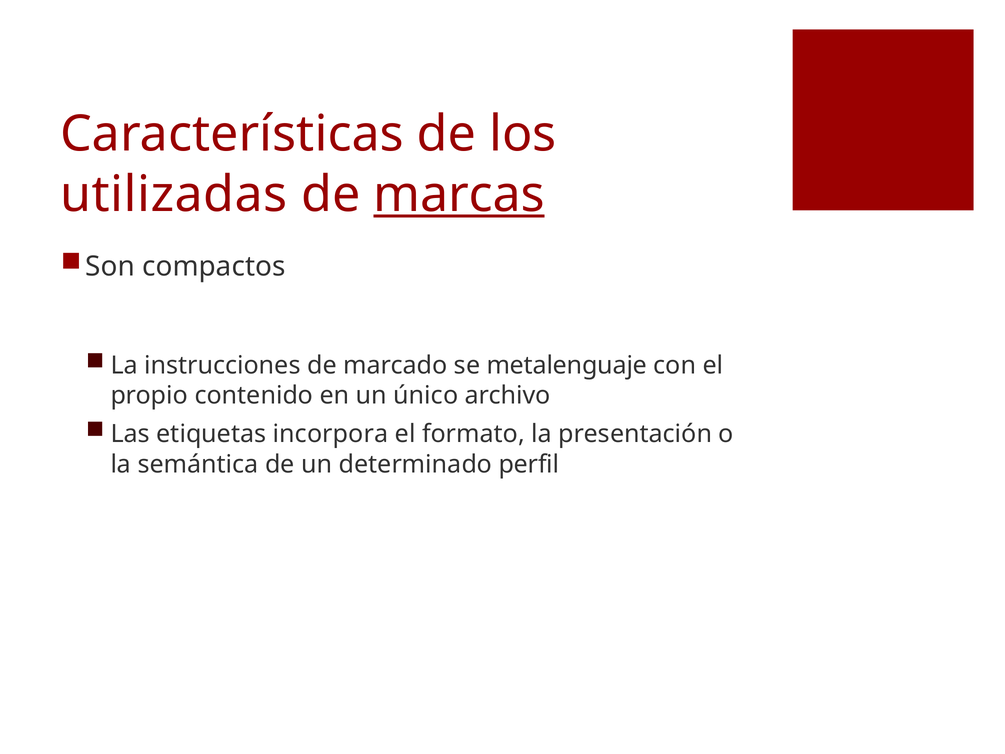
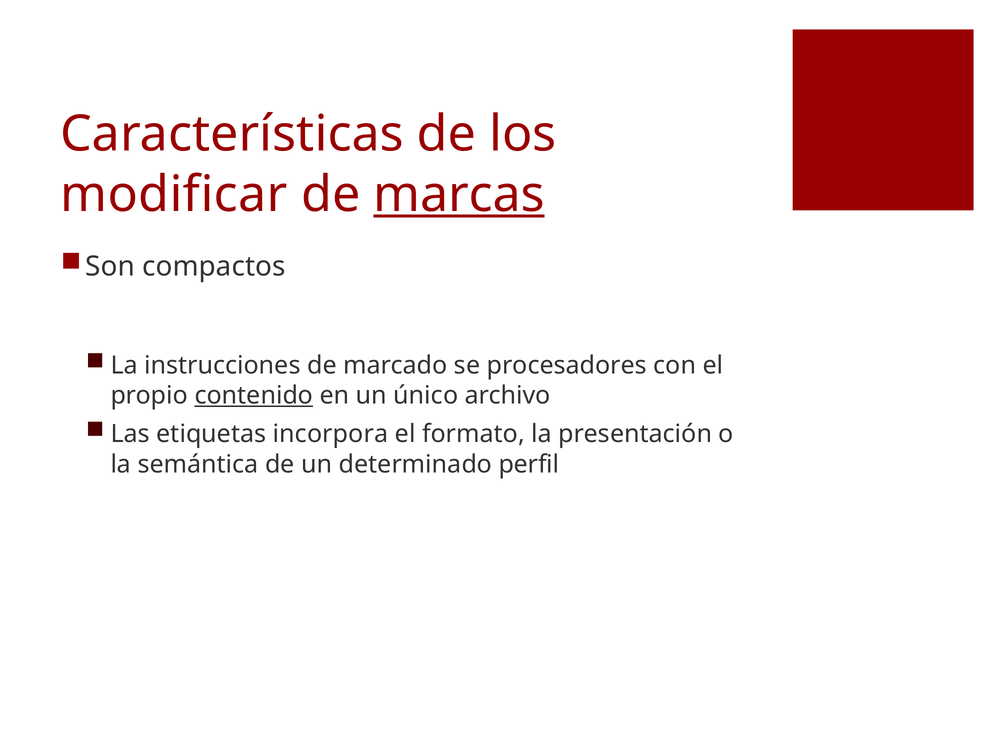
utilizadas: utilizadas -> modificar
metalenguaje: metalenguaje -> procesadores
contenido underline: none -> present
